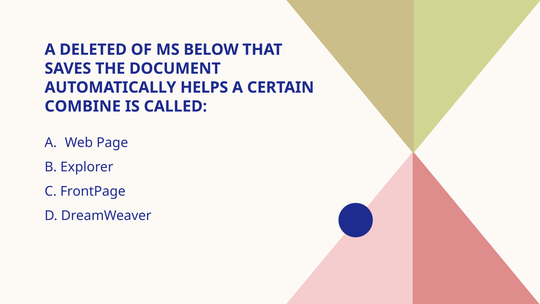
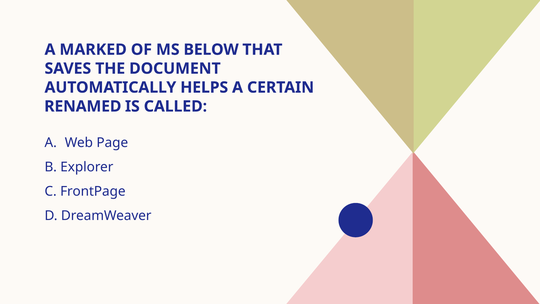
DELETED: DELETED -> MARKED
COMBINE: COMBINE -> RENAMED
